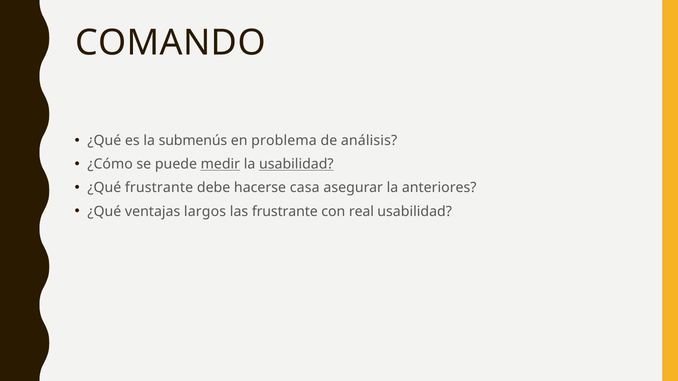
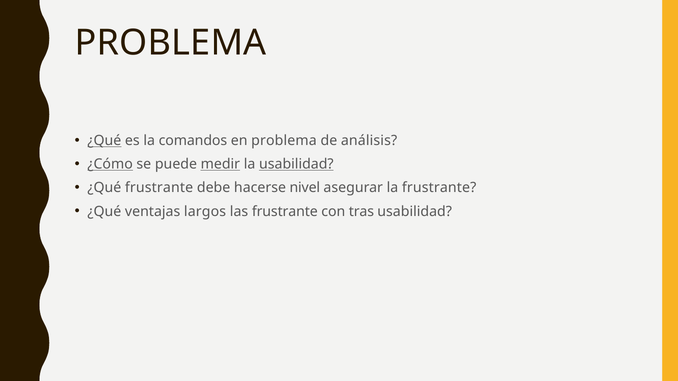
COMANDO at (170, 43): COMANDO -> PROBLEMA
¿Qué at (104, 141) underline: none -> present
submenús: submenús -> comandos
¿Cómo underline: none -> present
casa: casa -> nivel
la anteriores: anteriores -> frustrante
real: real -> tras
